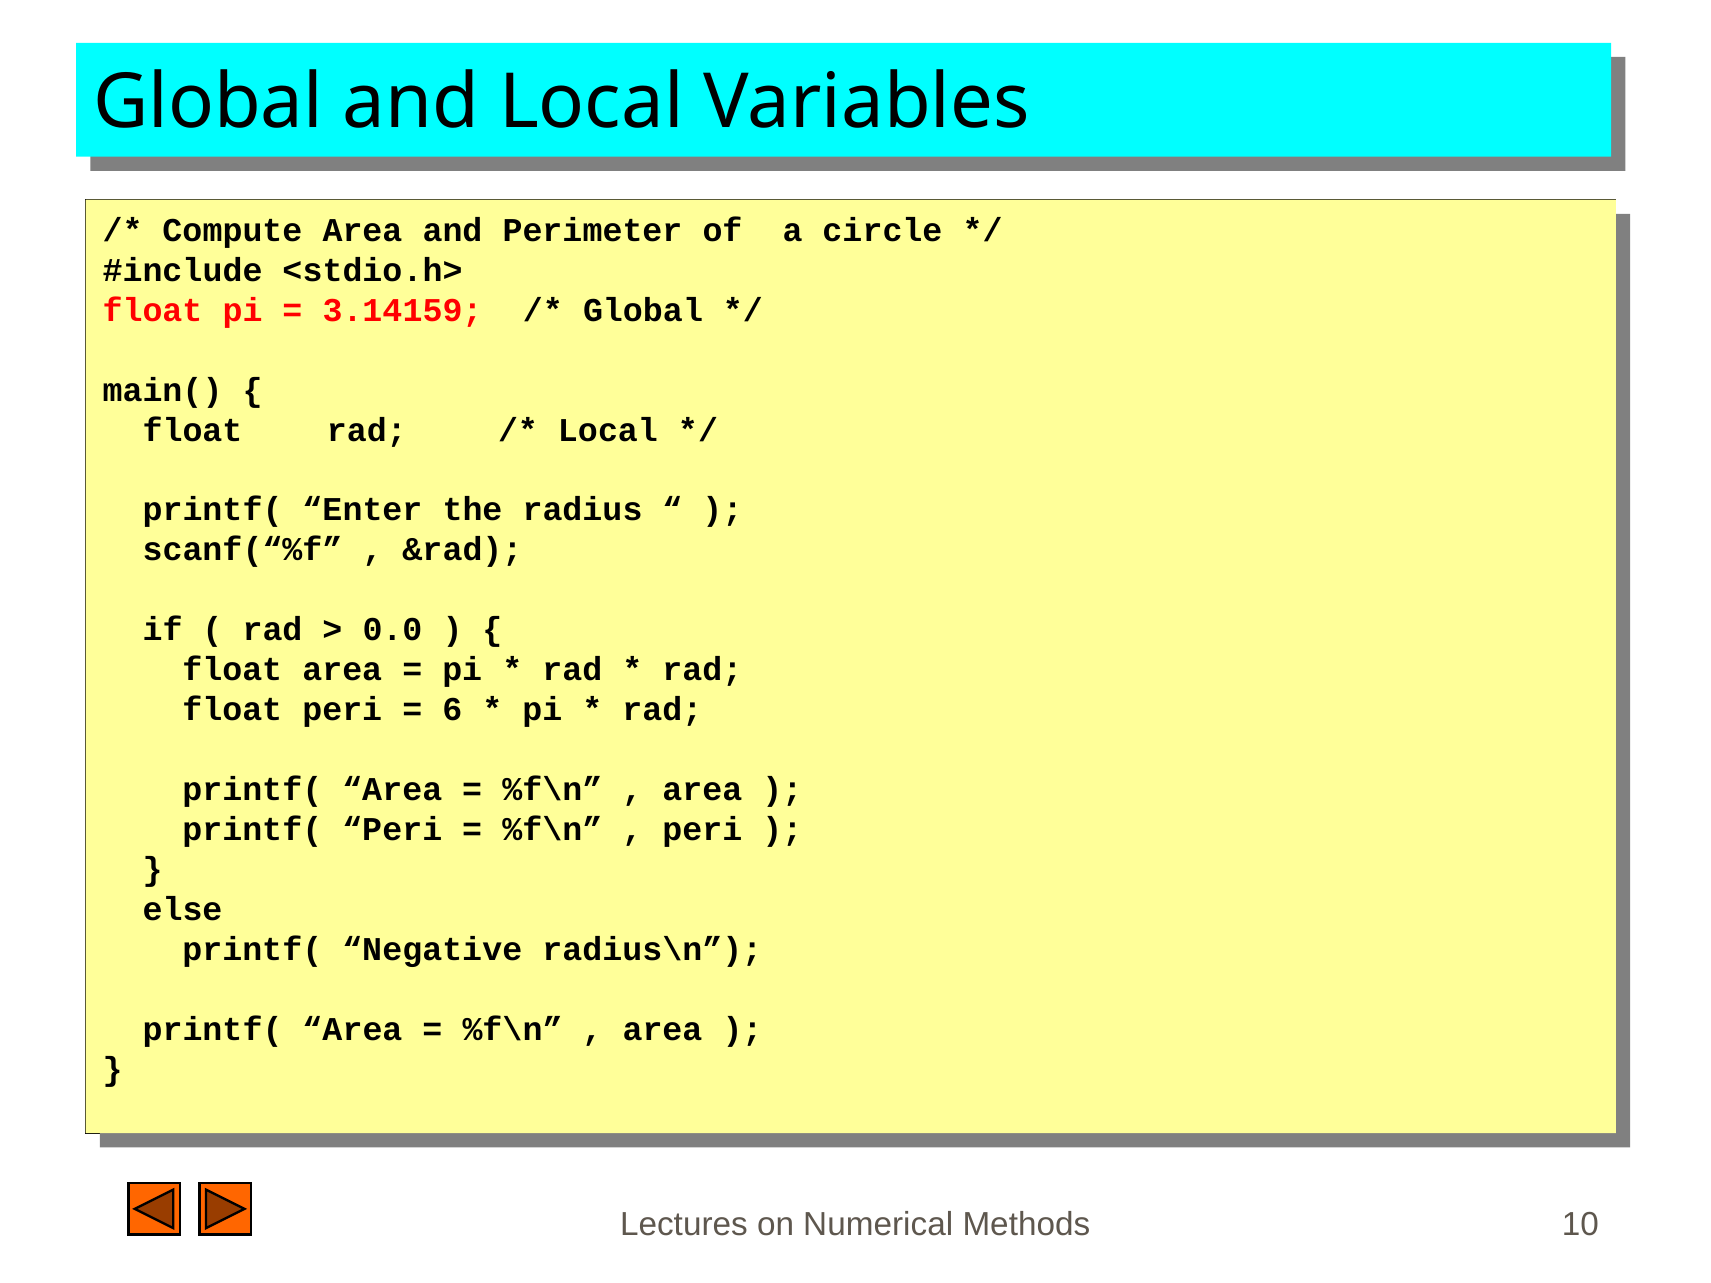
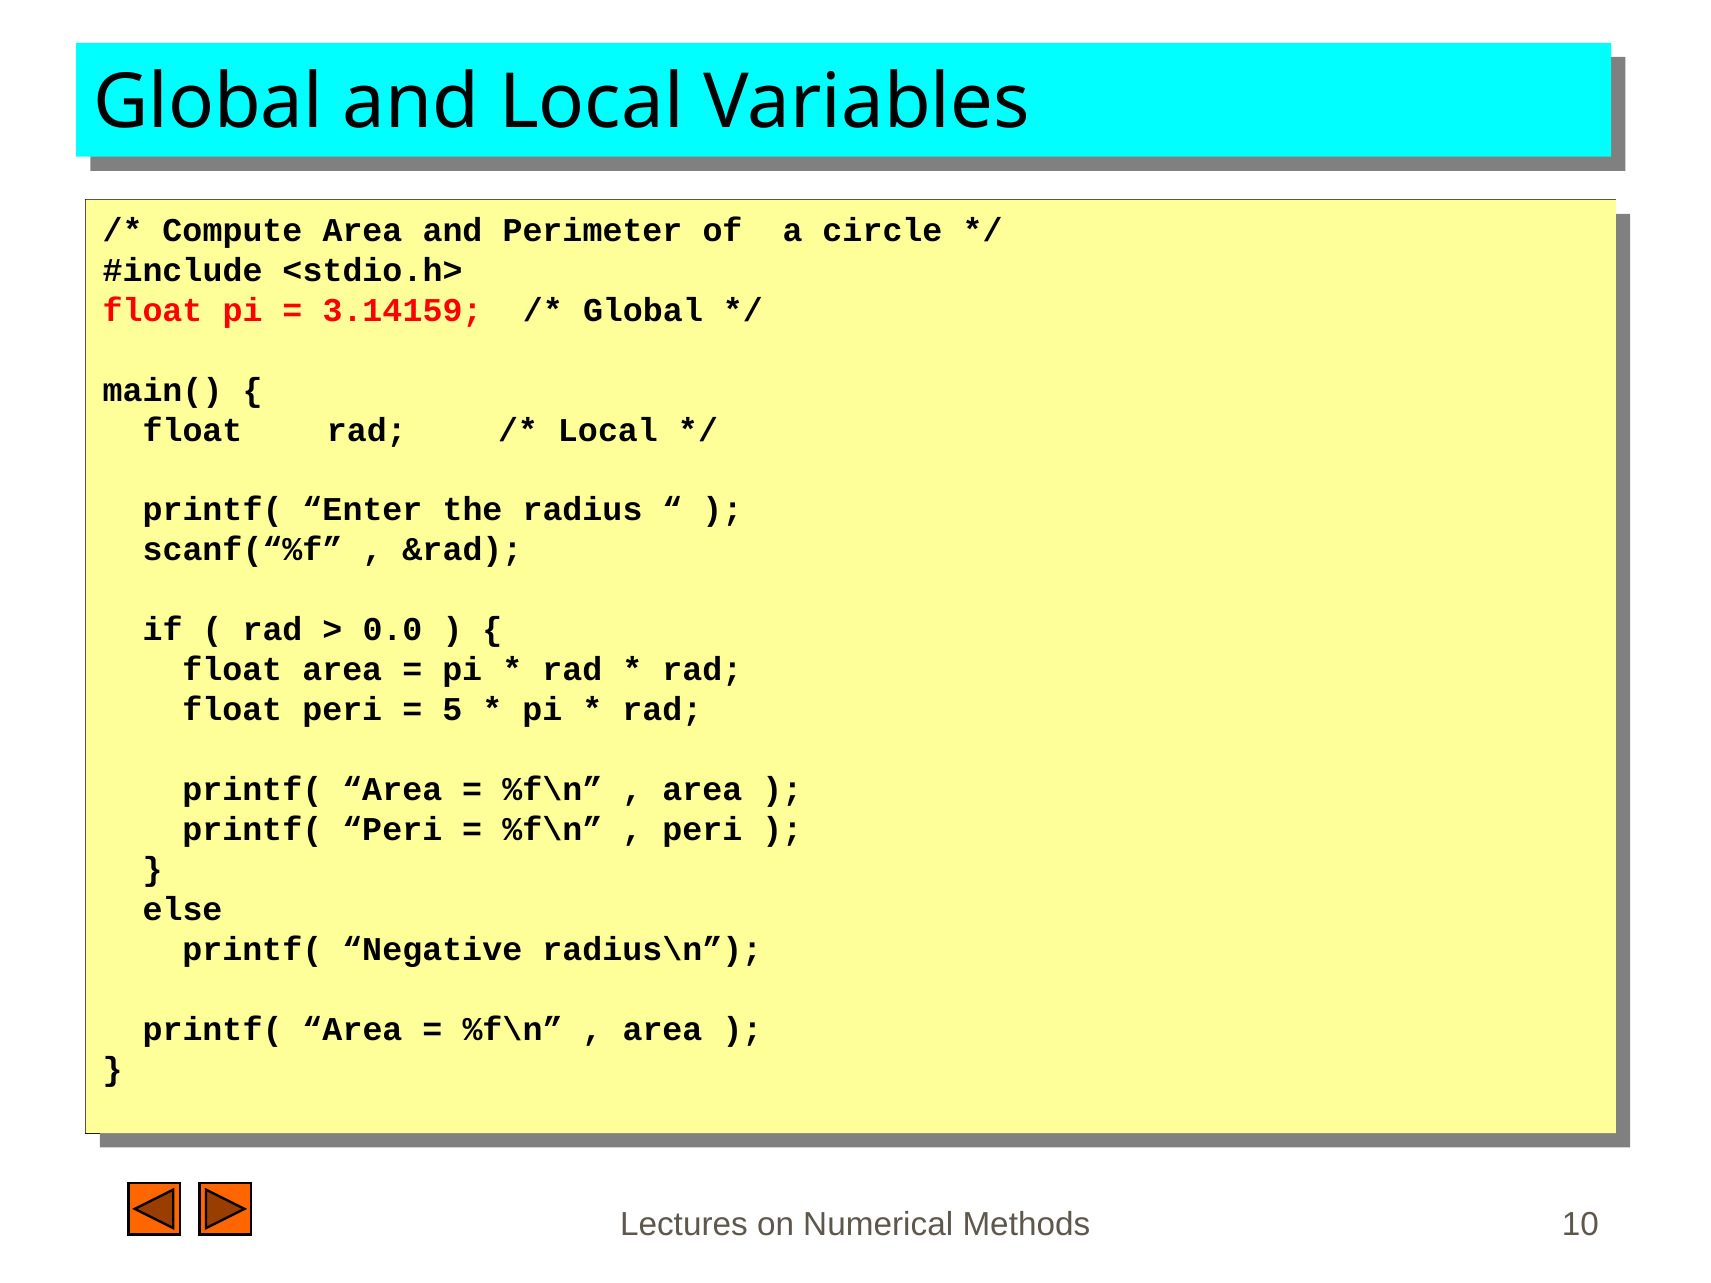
6: 6 -> 5
